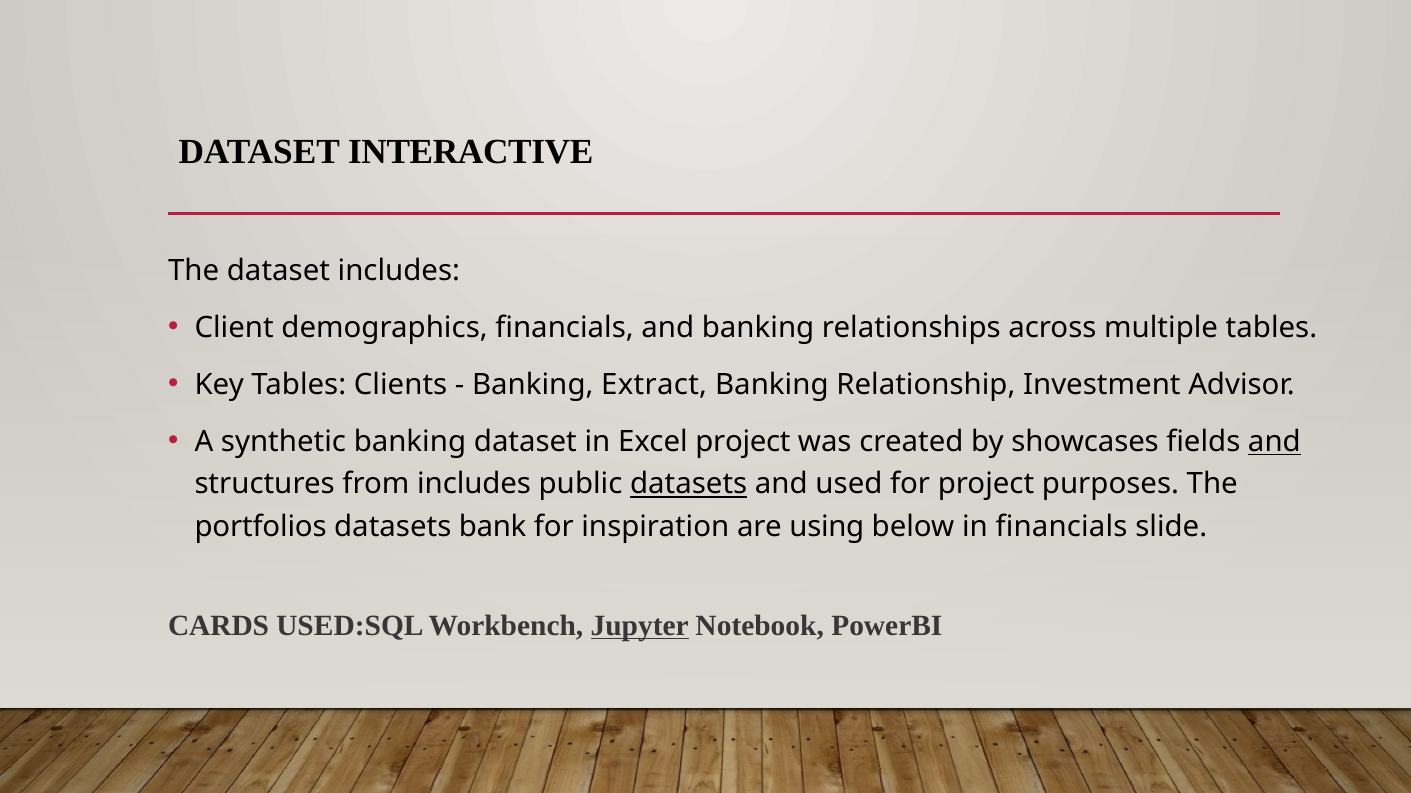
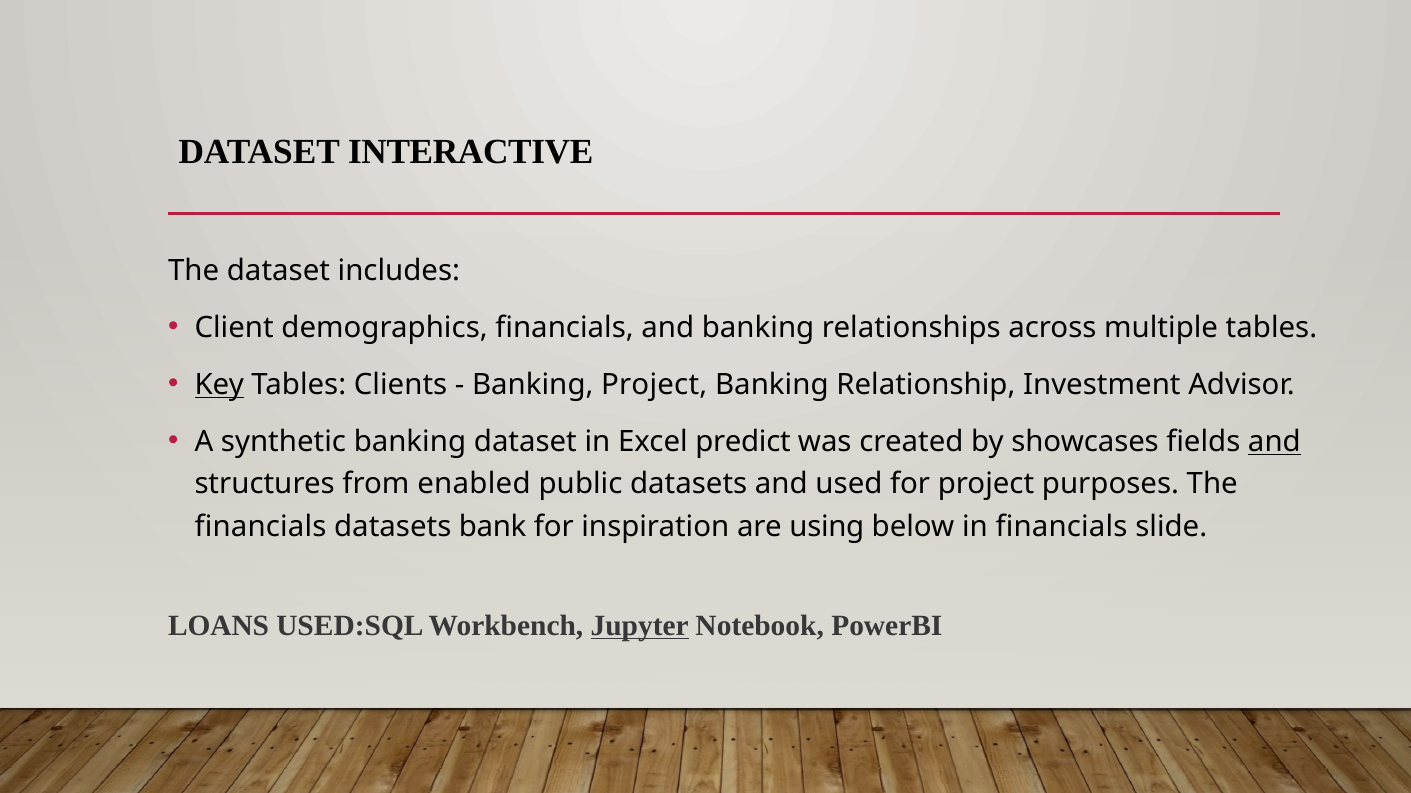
Key underline: none -> present
Banking Extract: Extract -> Project
Excel project: project -> predict
from includes: includes -> enabled
datasets at (689, 485) underline: present -> none
portfolios at (261, 527): portfolios -> financials
CARDS: CARDS -> LOANS
